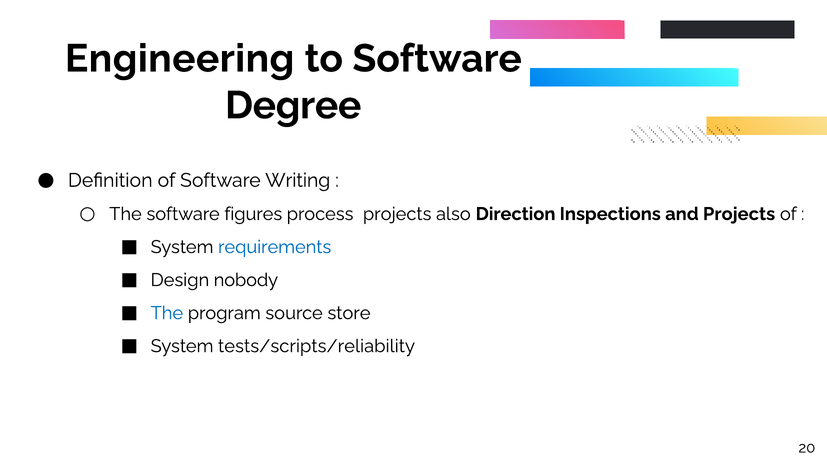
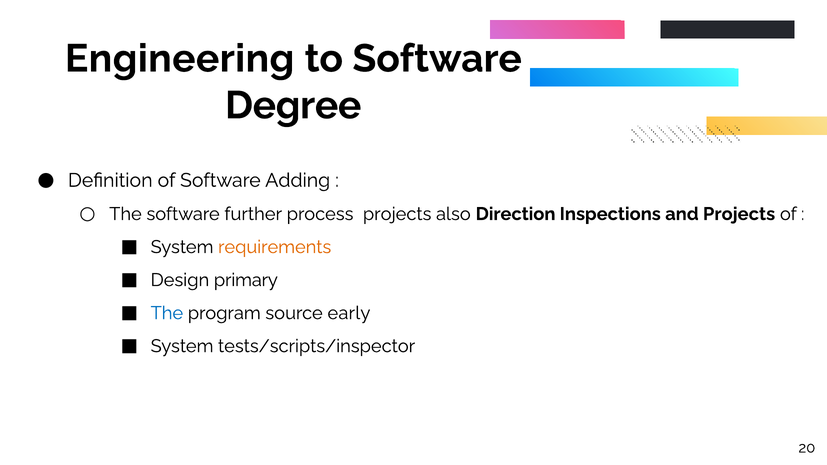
Writing: Writing -> Adding
figures: figures -> further
requirements colour: blue -> orange
nobody: nobody -> primary
store: store -> early
tests/scripts/reliability: tests/scripts/reliability -> tests/scripts/inspector
